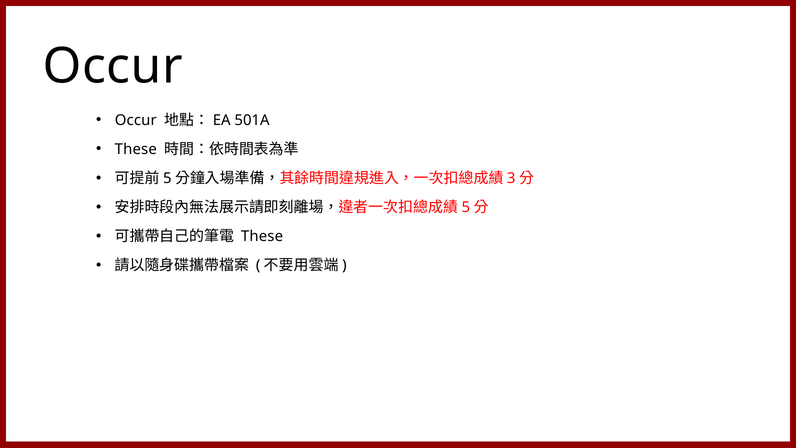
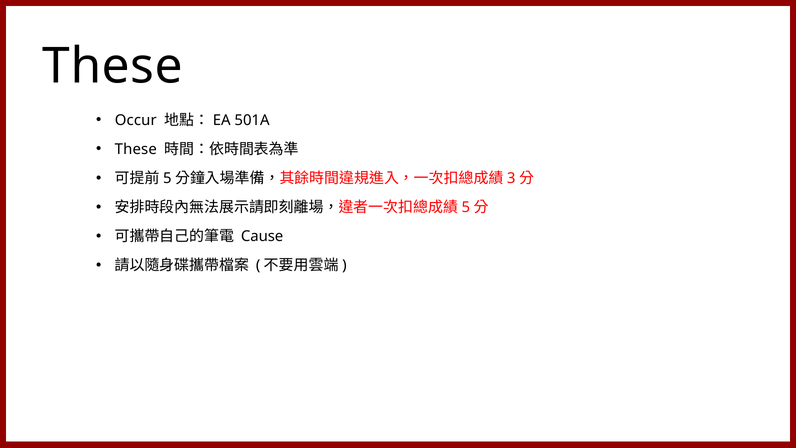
Occur at (113, 66): Occur -> These
These at (262, 236): These -> Cause
